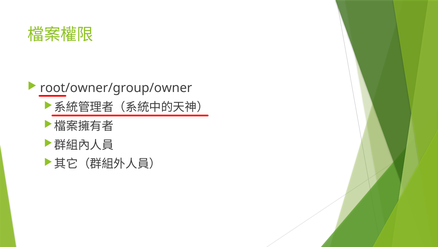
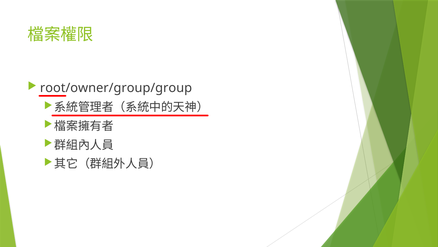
root/owner/group/owner: root/owner/group/owner -> root/owner/group/group
